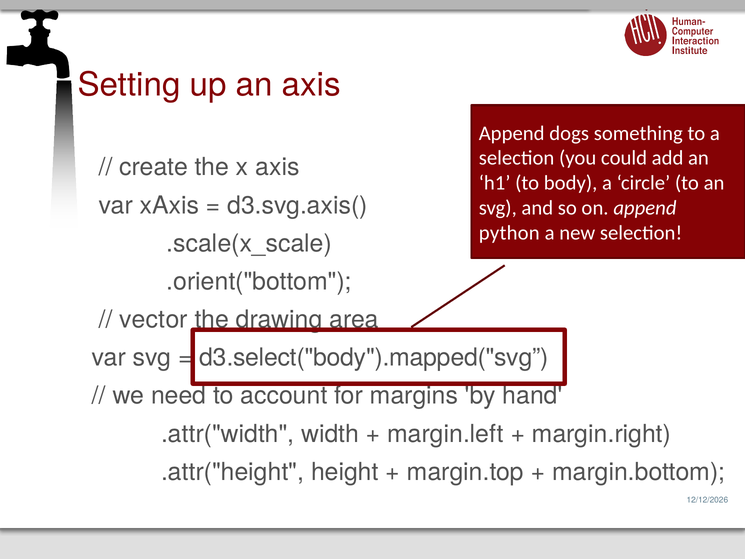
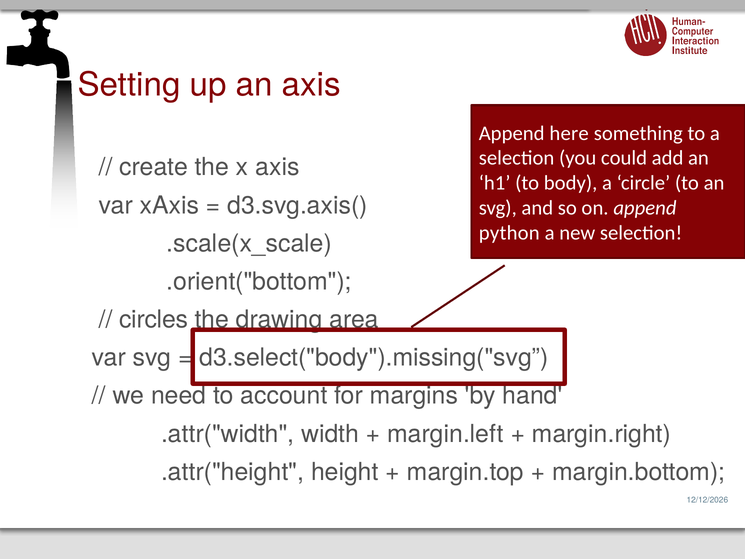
dogs: dogs -> here
vector: vector -> circles
d3.select("body").mapped("svg: d3.select("body").mapped("svg -> d3.select("body").missing("svg
